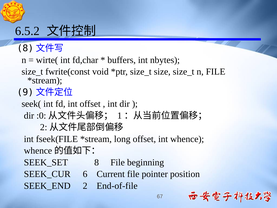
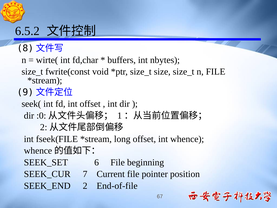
8: 8 -> 6
6: 6 -> 7
